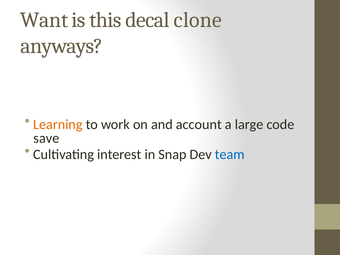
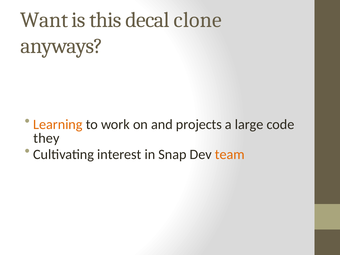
account: account -> projects
save: save -> they
team colour: blue -> orange
